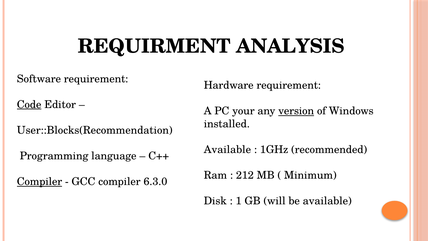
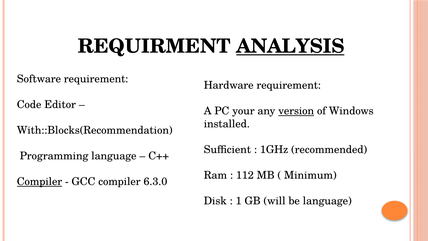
ANALYSIS underline: none -> present
Code underline: present -> none
User::Blocks(Recommendation: User::Blocks(Recommendation -> With::Blocks(Recommendation
Available at (227, 149): Available -> Suﬃcient
212: 212 -> 112
be available: available -> language
